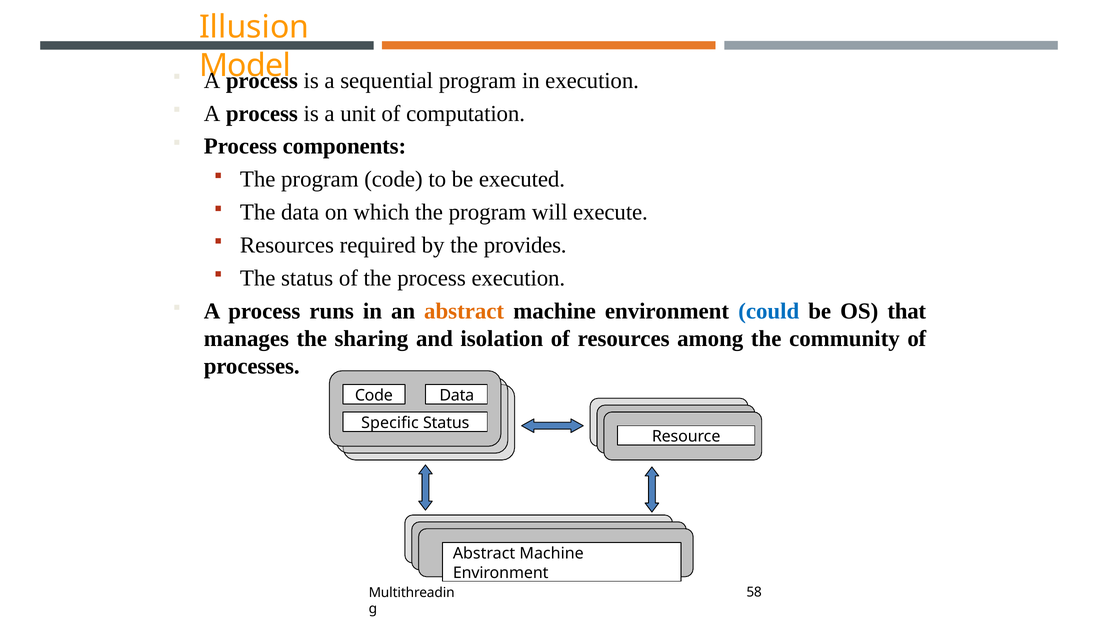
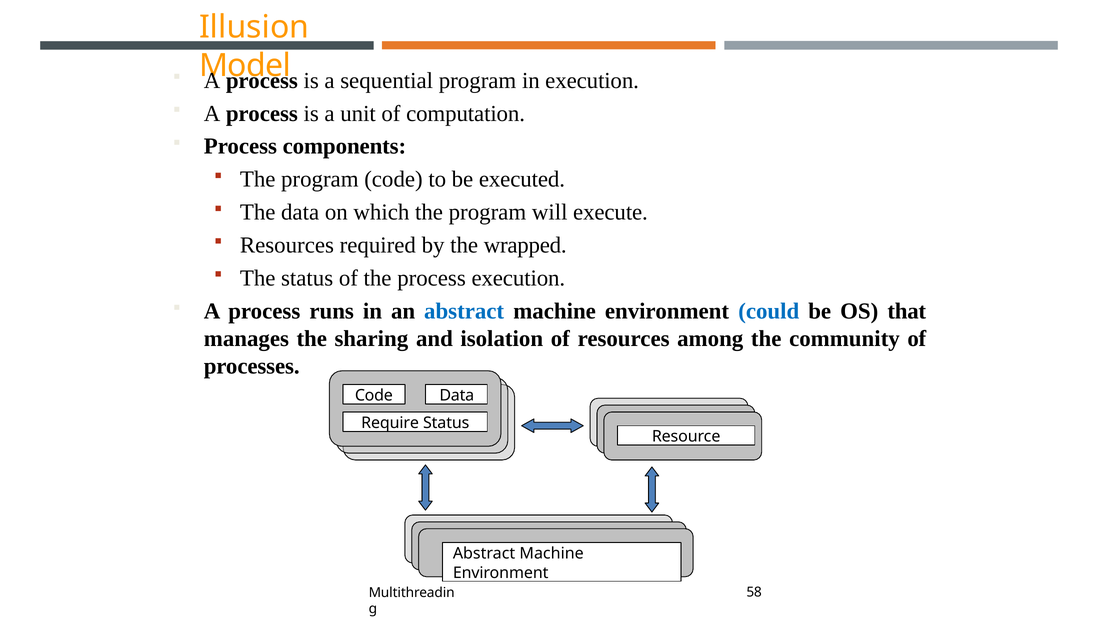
provides: provides -> wrapped
abstract at (464, 311) colour: orange -> blue
Specific: Specific -> Require
